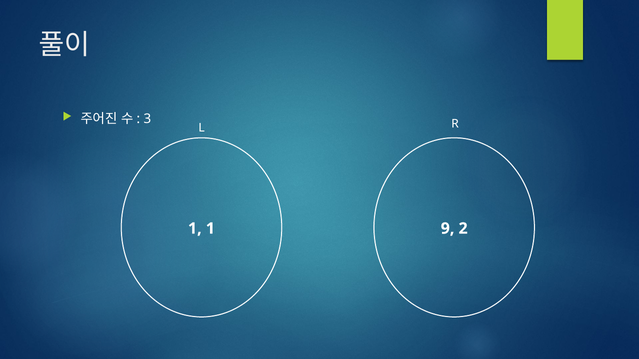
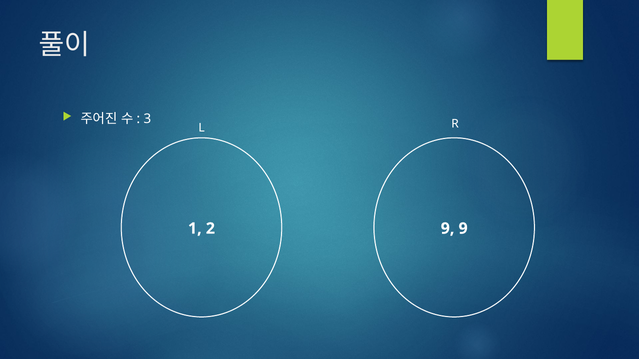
1 1: 1 -> 2
9 2: 2 -> 9
